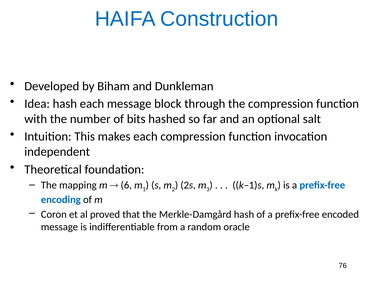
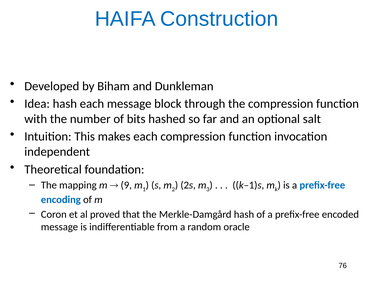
6: 6 -> 9
